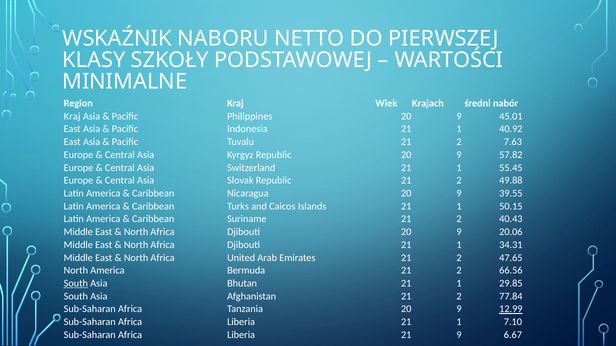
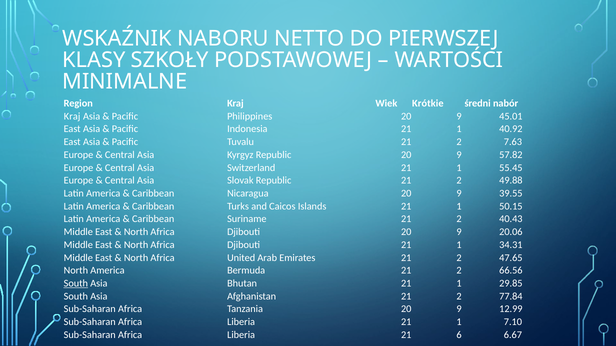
Krajach: Krajach -> Krótkie
12.99 underline: present -> none
21 9: 9 -> 6
